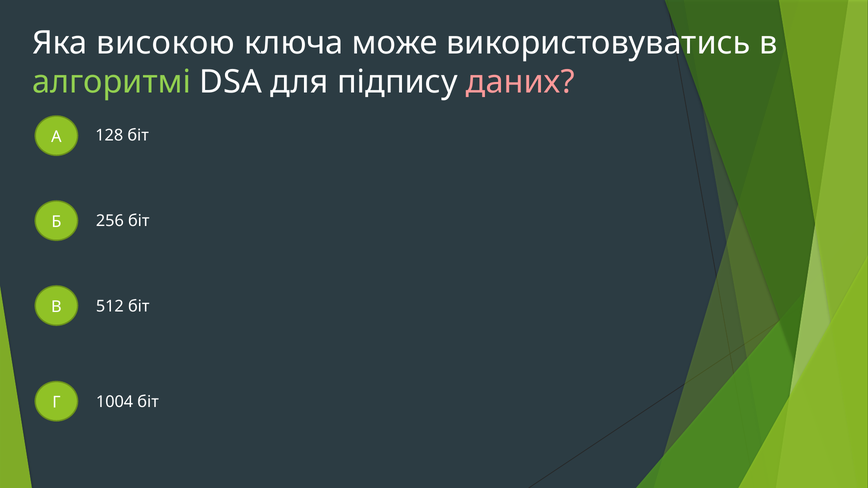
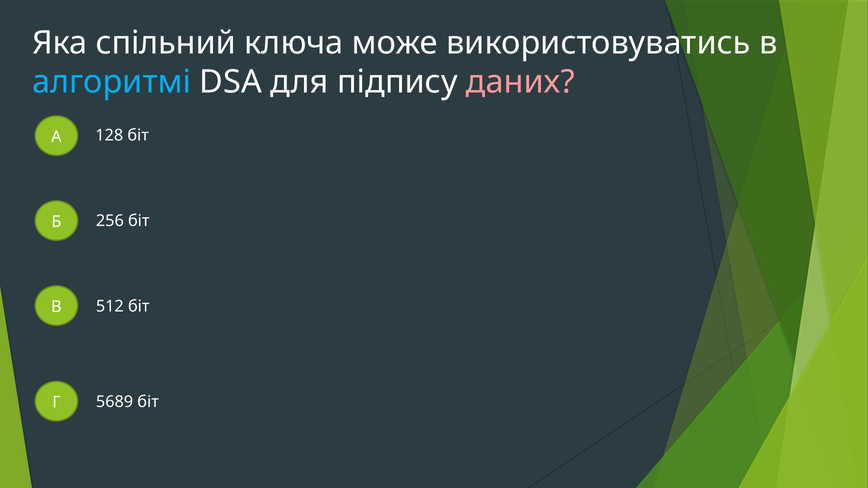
високою: високою -> спільний
алгоритмі colour: light green -> light blue
1004: 1004 -> 5689
